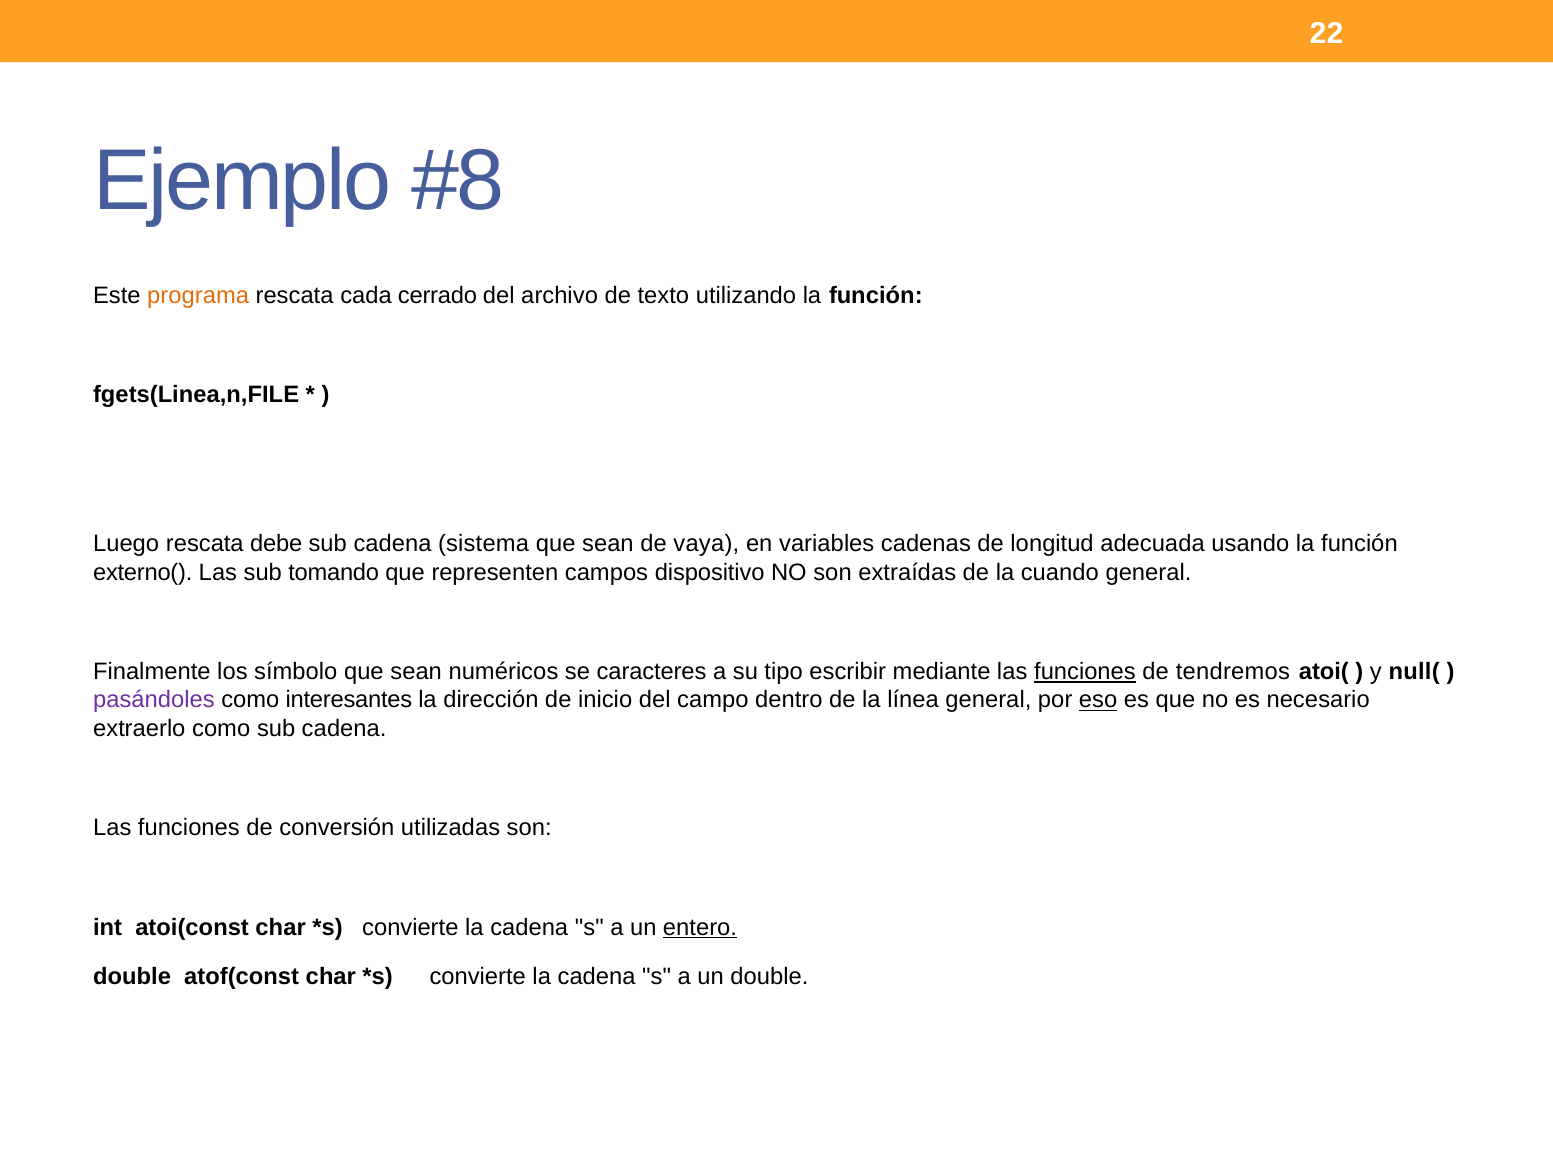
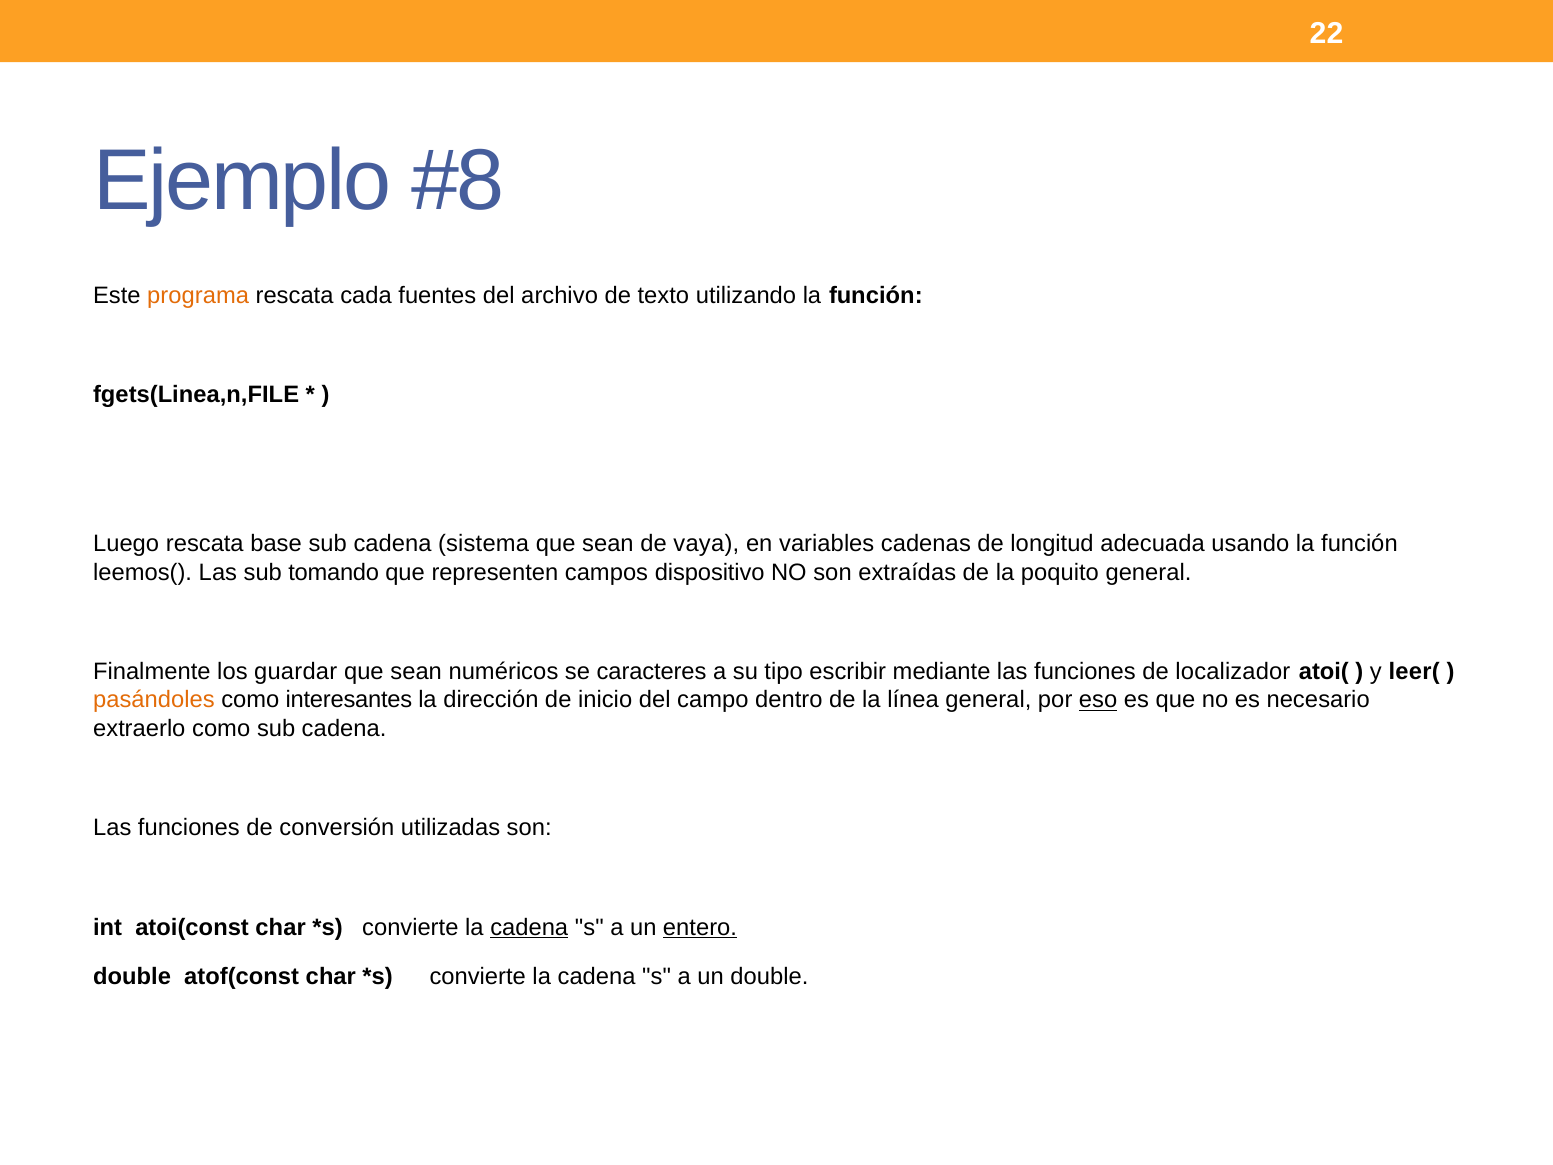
cerrado: cerrado -> fuentes
debe: debe -> base
externo(: externo( -> leemos(
cuando: cuando -> poquito
símbolo: símbolo -> guardar
funciones at (1085, 671) underline: present -> none
tendremos: tendremos -> localizador
null(: null( -> leer(
pasándoles colour: purple -> orange
cadena at (529, 927) underline: none -> present
